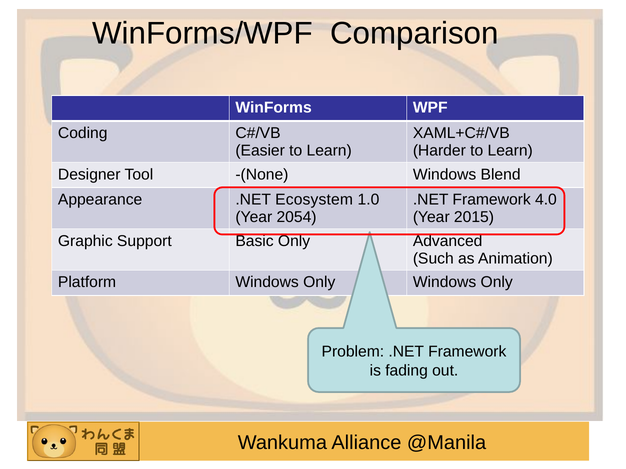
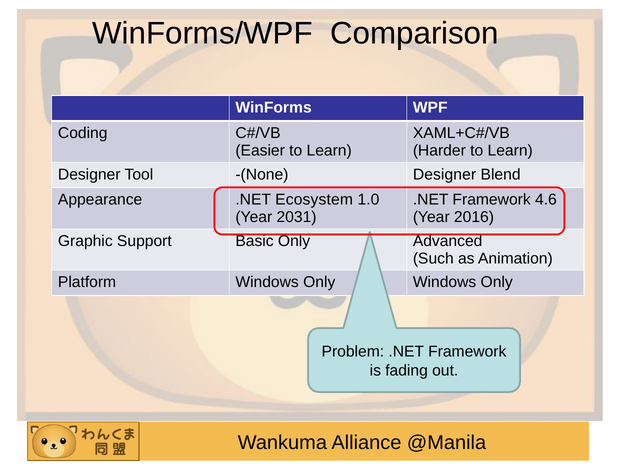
-(None Windows: Windows -> Designer
4.0: 4.0 -> 4.6
2054: 2054 -> 2031
2015: 2015 -> 2016
